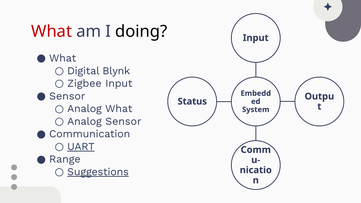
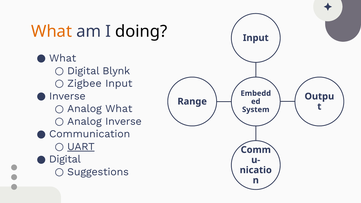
What at (52, 31) colour: red -> orange
Sensor at (67, 96): Sensor -> Inverse
Status: Status -> Range
Analog Sensor: Sensor -> Inverse
Range at (65, 159): Range -> Digital
Suggestions underline: present -> none
